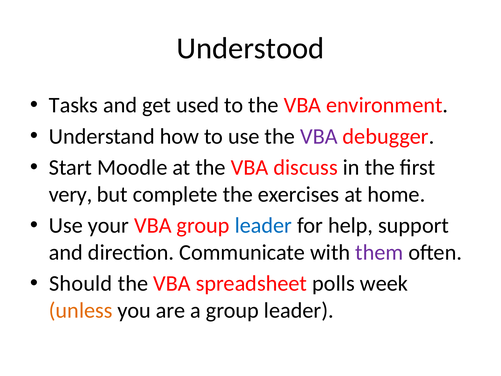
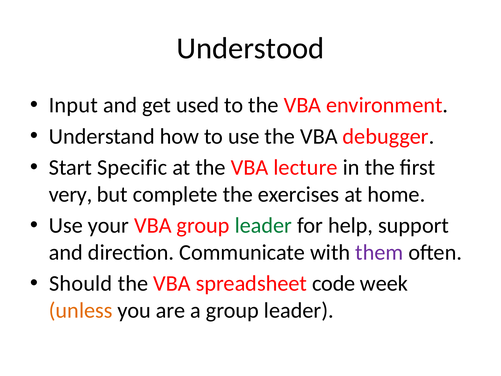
Tasks: Tasks -> Input
VBA at (319, 136) colour: purple -> black
Moodle: Moodle -> Specific
discuss: discuss -> lecture
leader at (263, 225) colour: blue -> green
polls: polls -> code
